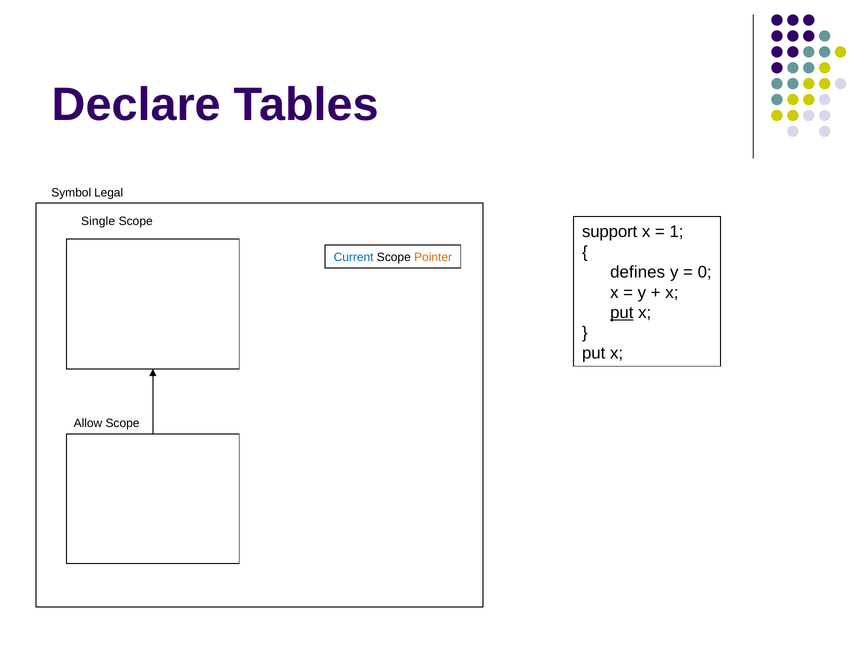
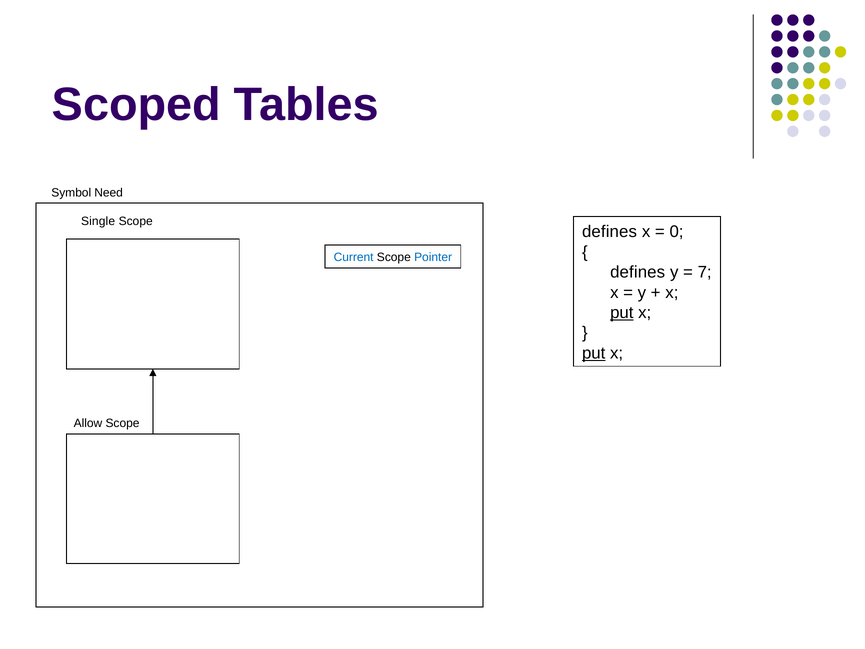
Declare: Declare -> Scoped
Legal: Legal -> Need
support at (610, 232): support -> defines
1: 1 -> 0
Pointer colour: orange -> blue
0: 0 -> 7
put at (594, 353) underline: none -> present
